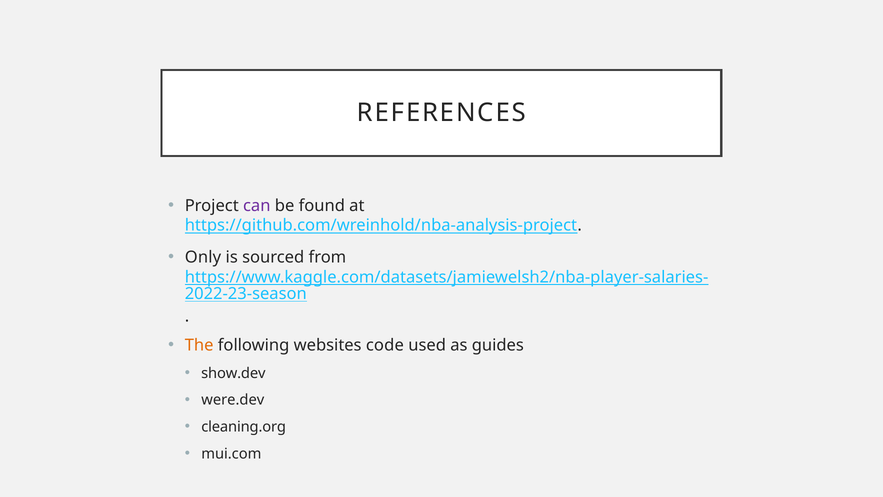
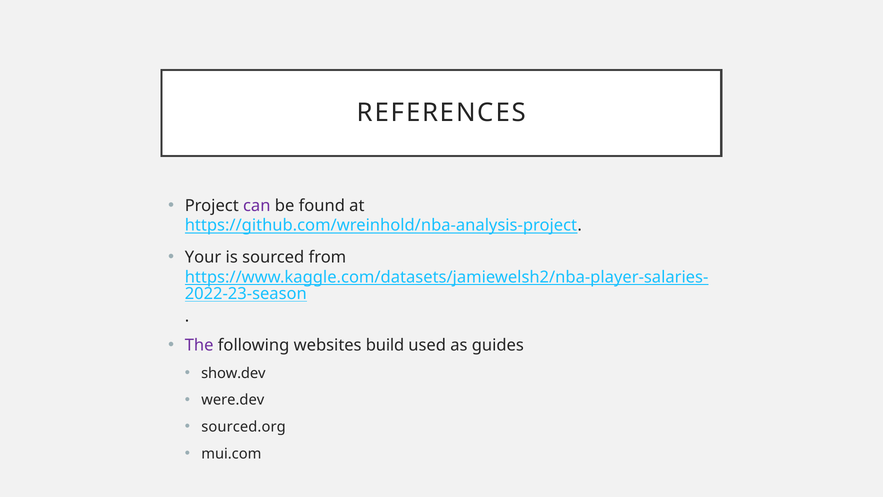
Only: Only -> Your
The colour: orange -> purple
code: code -> build
cleaning.org: cleaning.org -> sourced.org
